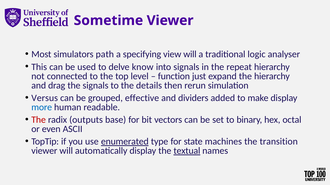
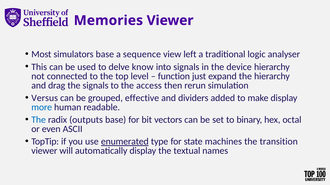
Sometime: Sometime -> Memories
simulators path: path -> base
specifying: specifying -> sequence
view will: will -> left
repeat: repeat -> device
details: details -> access
The at (39, 120) colour: red -> blue
textual underline: present -> none
